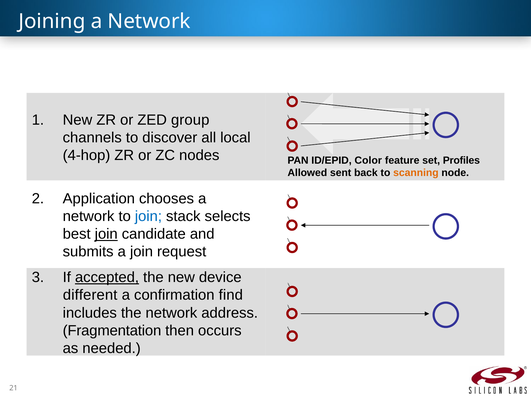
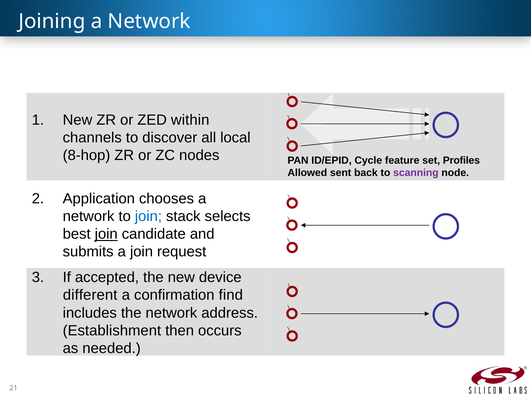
group: group -> within
4-hop: 4-hop -> 8-hop
Color: Color -> Cycle
scanning colour: orange -> purple
accepted underline: present -> none
Fragmentation: Fragmentation -> Establishment
